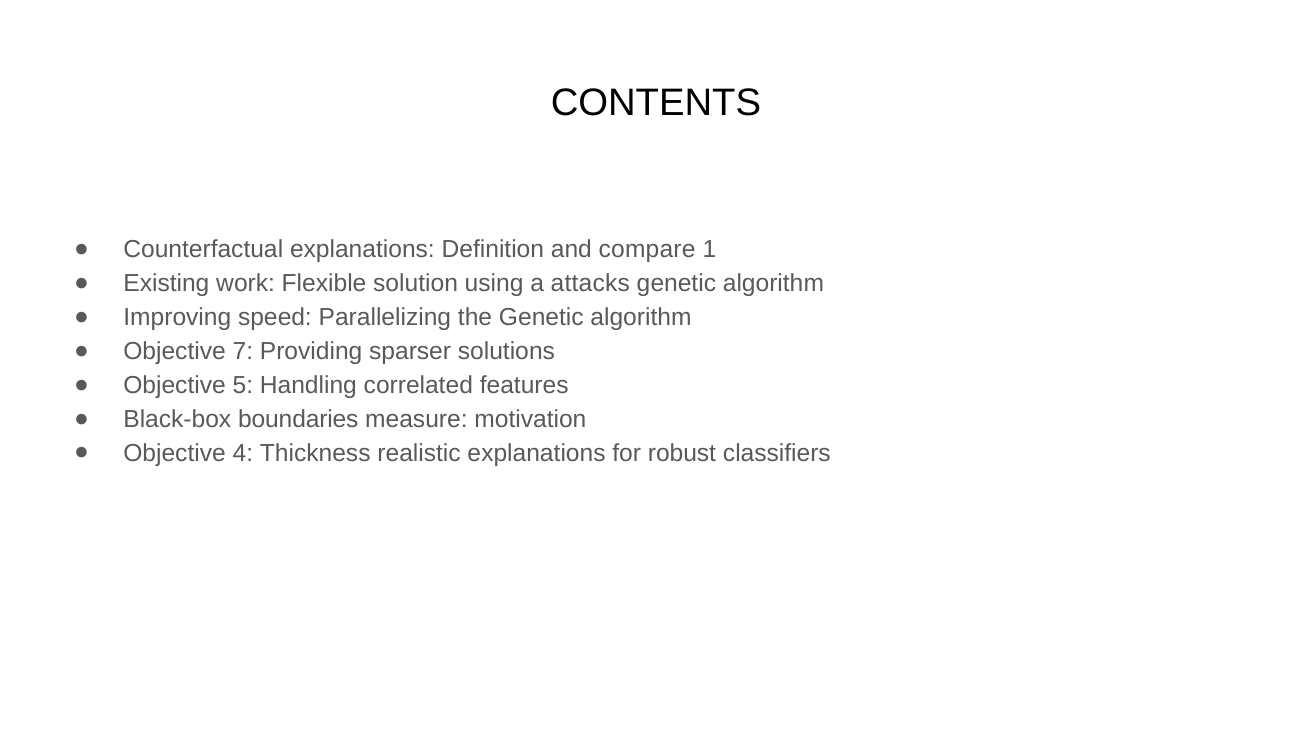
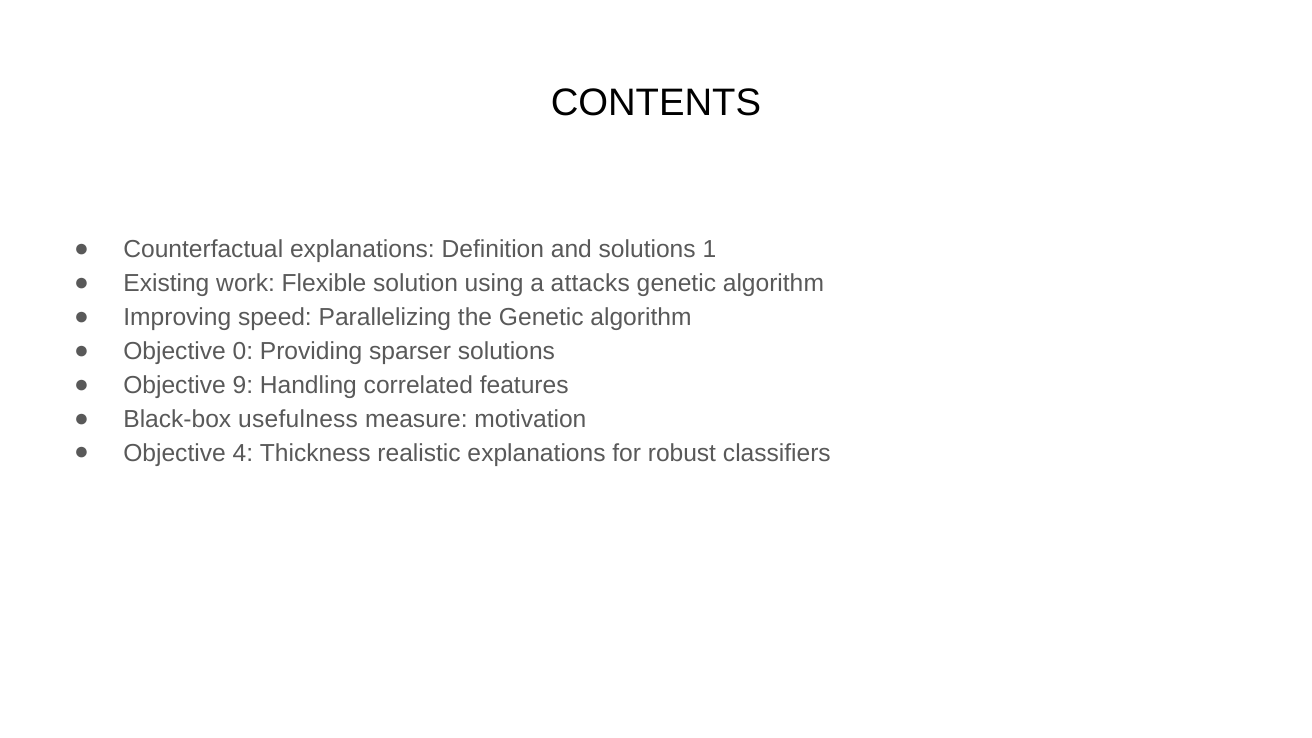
and compare: compare -> solutions
7: 7 -> 0
5: 5 -> 9
boundaries: boundaries -> usefulness
